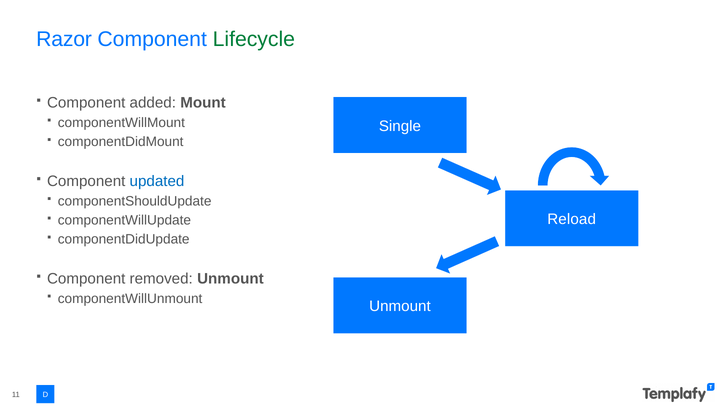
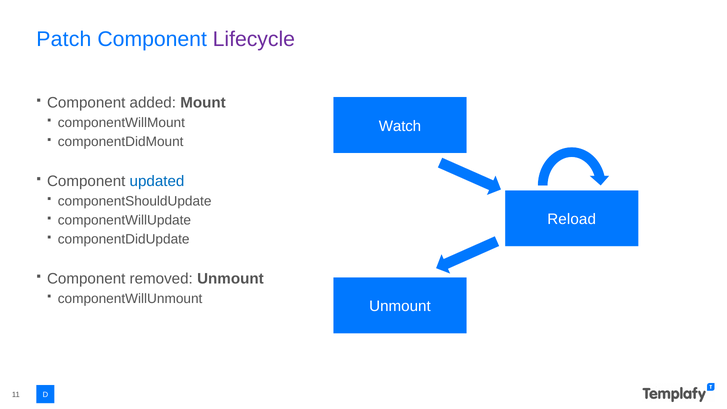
Razor: Razor -> Patch
Lifecycle colour: green -> purple
Single: Single -> Watch
